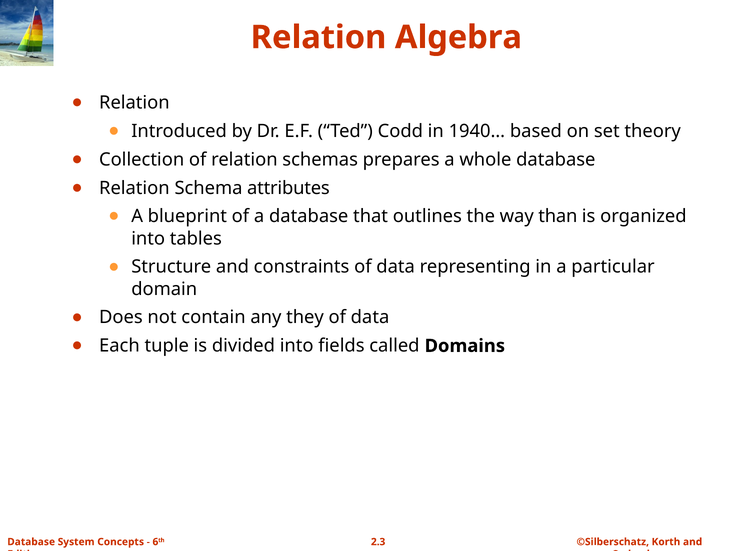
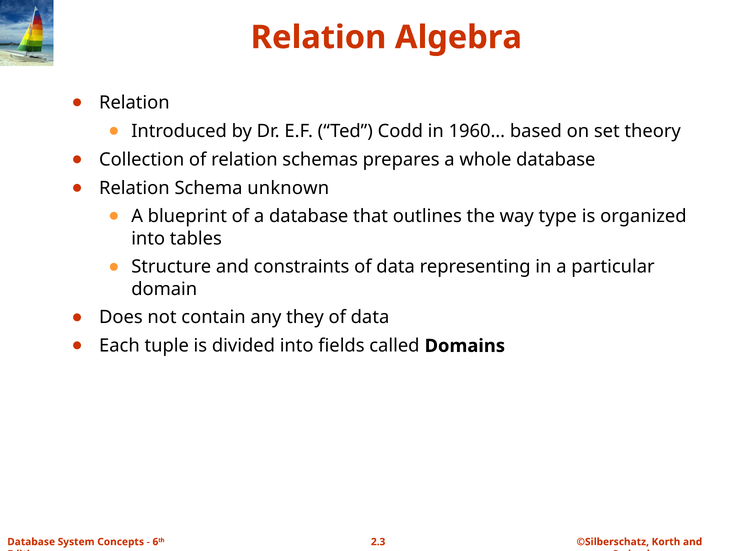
1940…: 1940… -> 1960…
attributes: attributes -> unknown
than: than -> type
